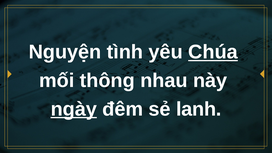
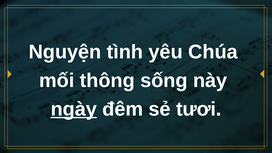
Chúa underline: present -> none
nhau: nhau -> sống
lanh: lanh -> tươi
